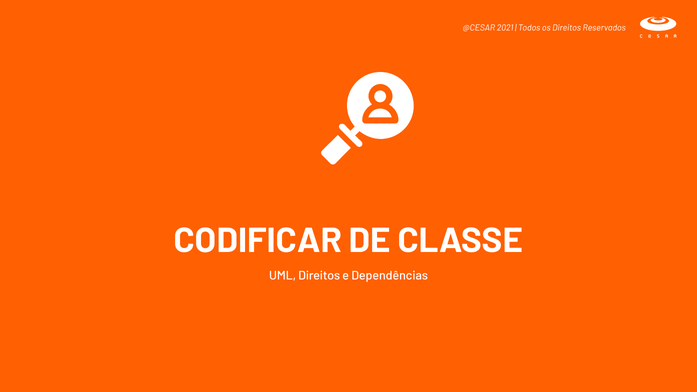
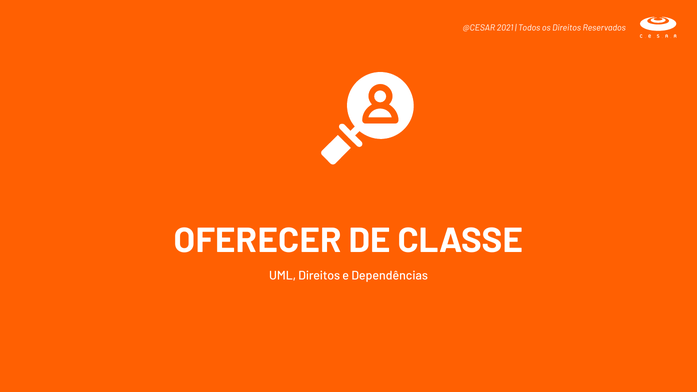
CODIFICAR: CODIFICAR -> OFERECER
